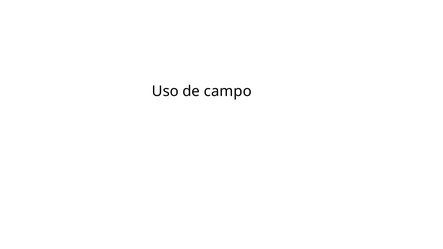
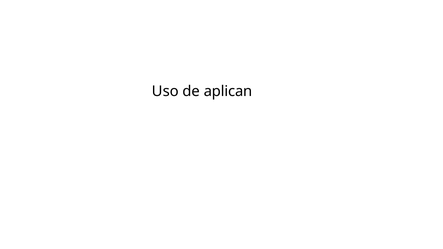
campo: campo -> aplican
